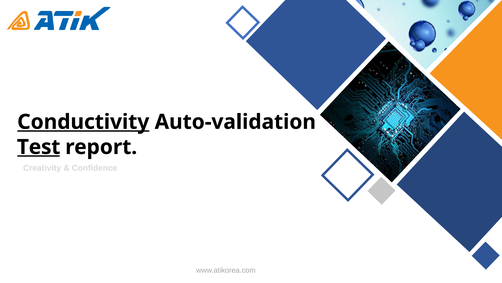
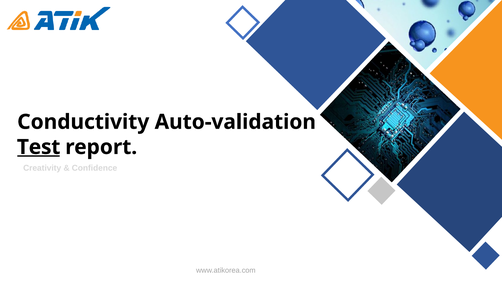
Conductivity underline: present -> none
